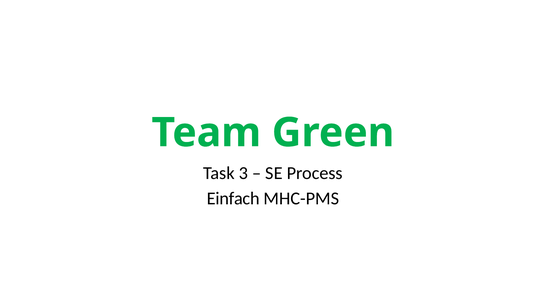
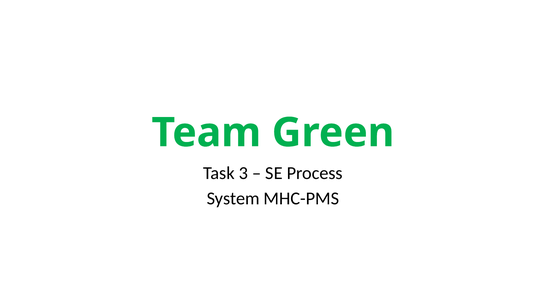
Einfach: Einfach -> System
